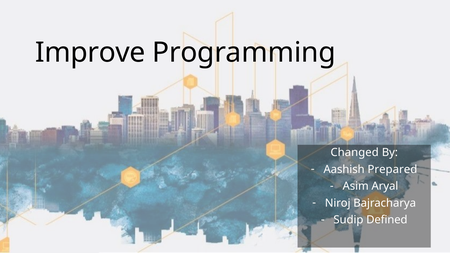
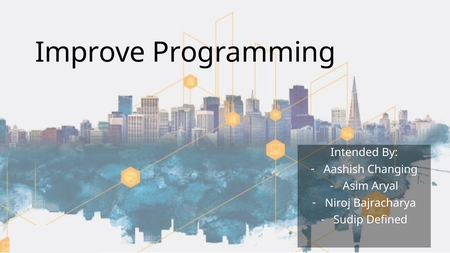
Changed: Changed -> Intended
Prepared: Prepared -> Changing
